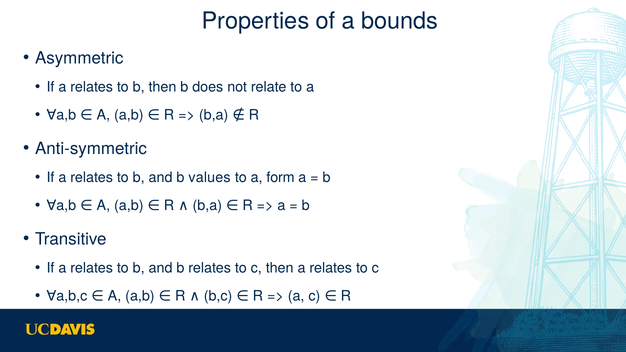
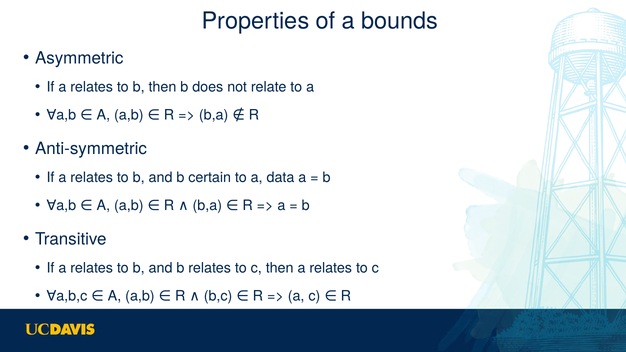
values: values -> certain
form: form -> data
